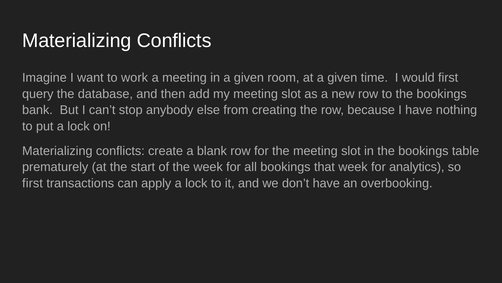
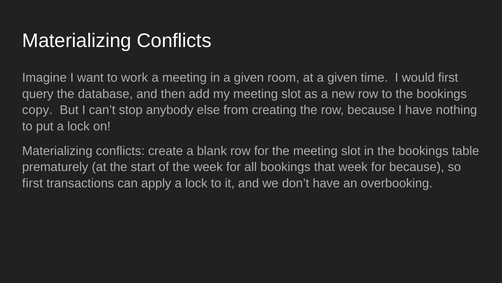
bank: bank -> copy
for analytics: analytics -> because
